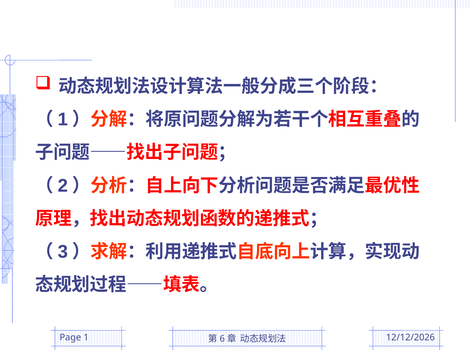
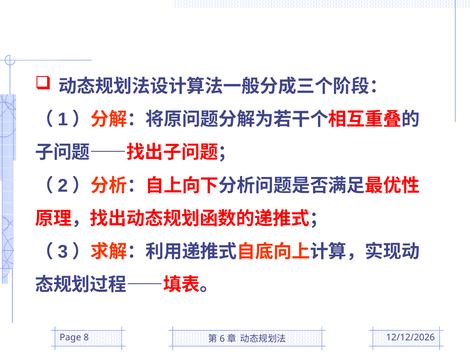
Page 1: 1 -> 8
